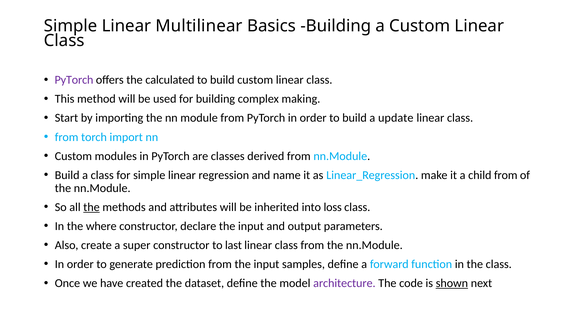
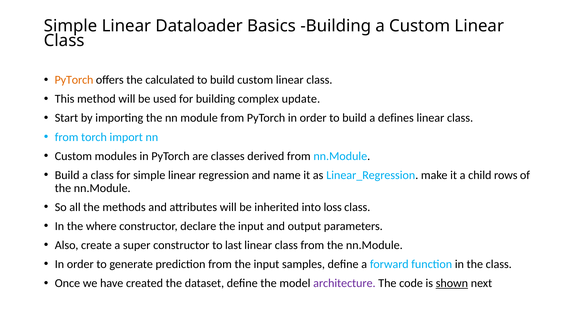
Multilinear: Multilinear -> Dataloader
PyTorch at (74, 80) colour: purple -> orange
making: making -> update
update: update -> defines
child from: from -> rows
the at (92, 207) underline: present -> none
